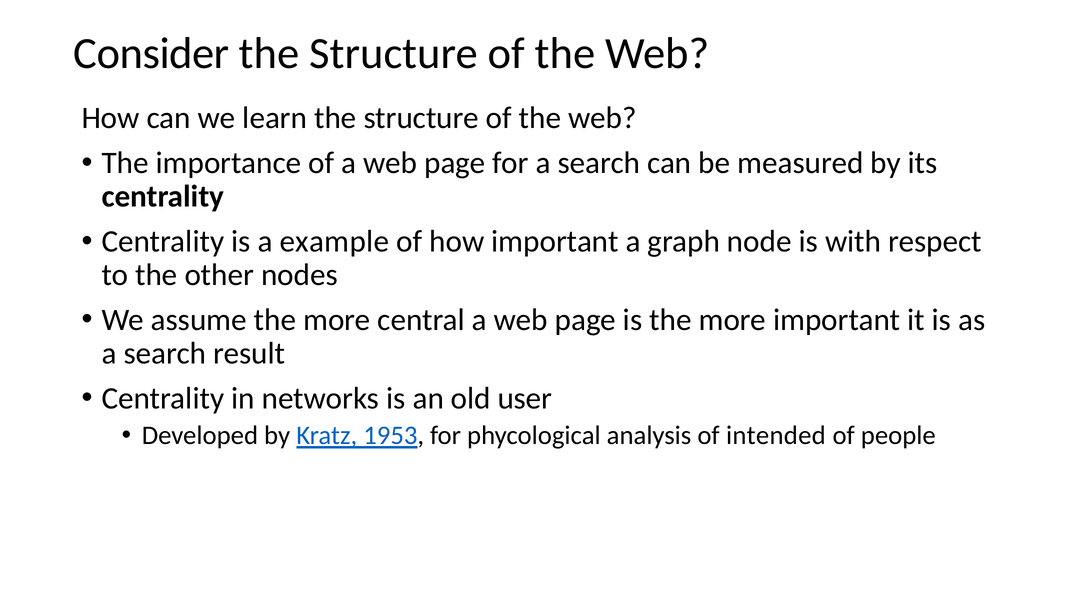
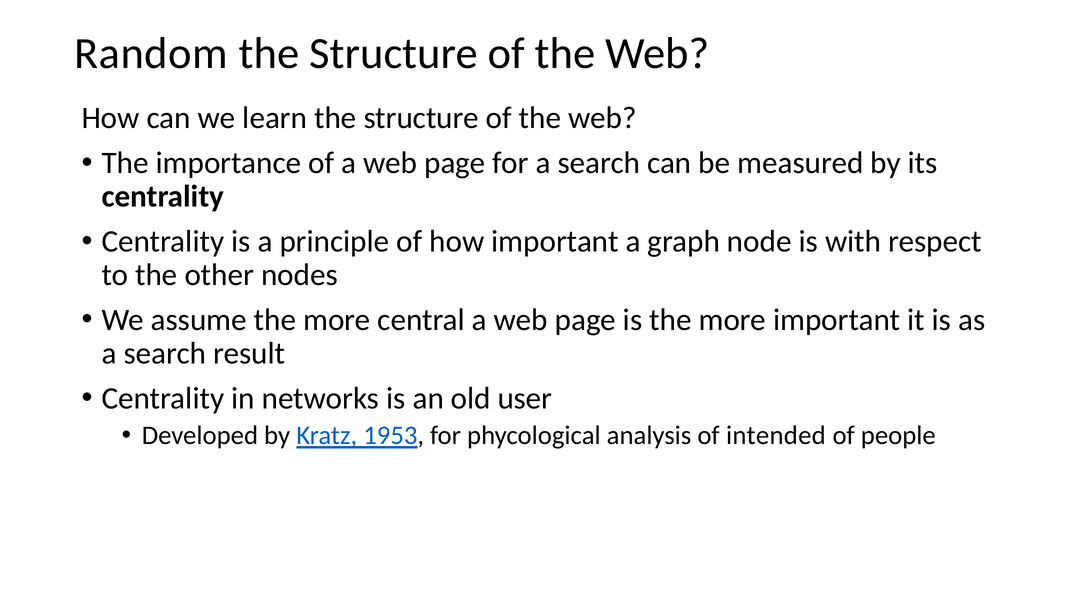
Consider: Consider -> Random
example: example -> principle
